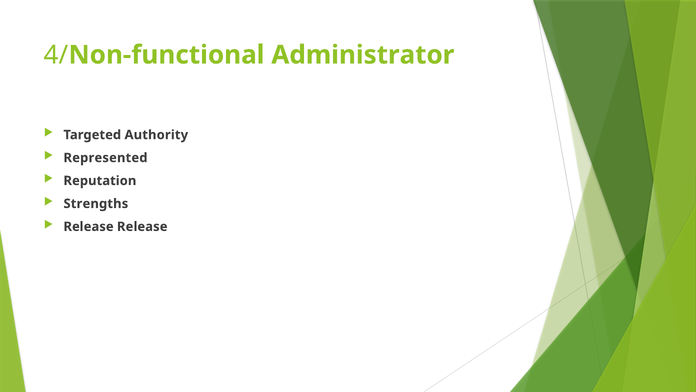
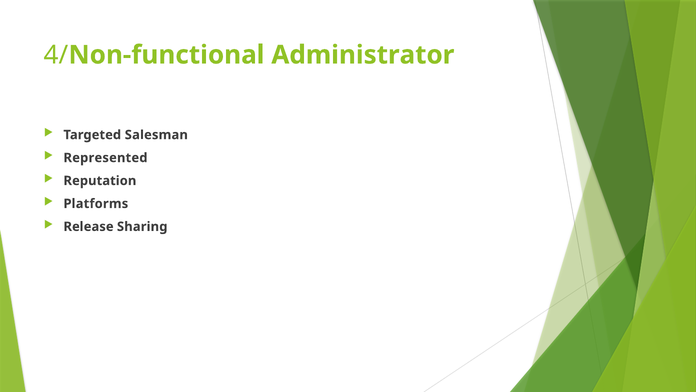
Authority: Authority -> Salesman
Strengths: Strengths -> Platforms
Release Release: Release -> Sharing
